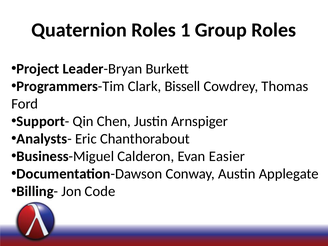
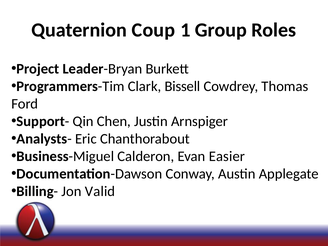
Quaternion Roles: Roles -> Coup
Code: Code -> Valid
